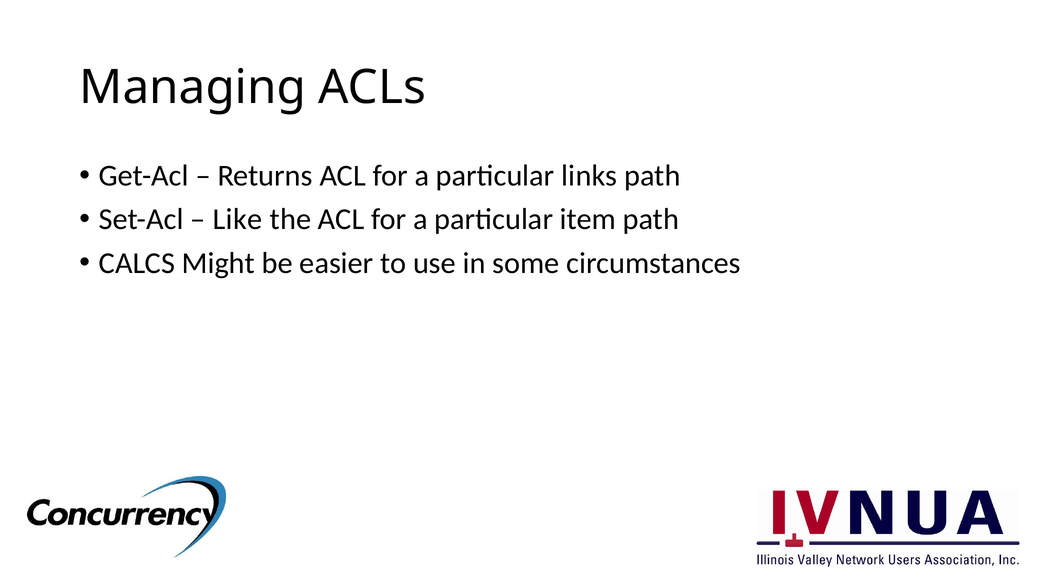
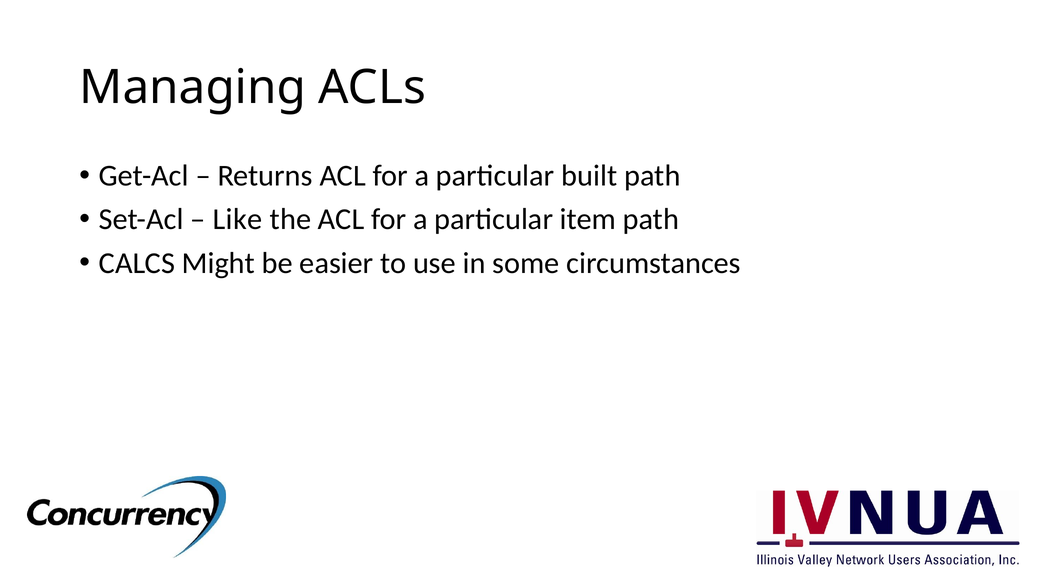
links: links -> built
